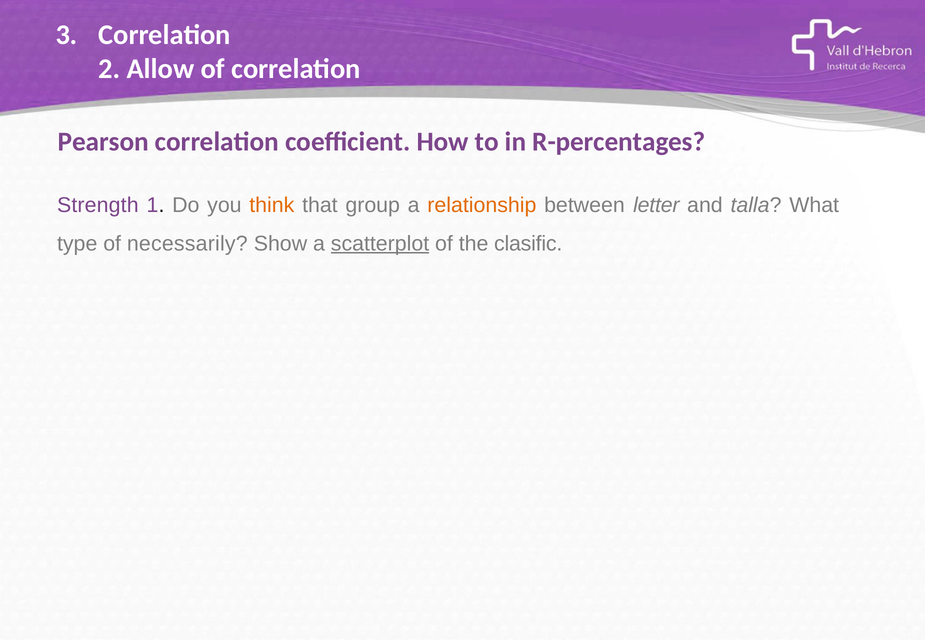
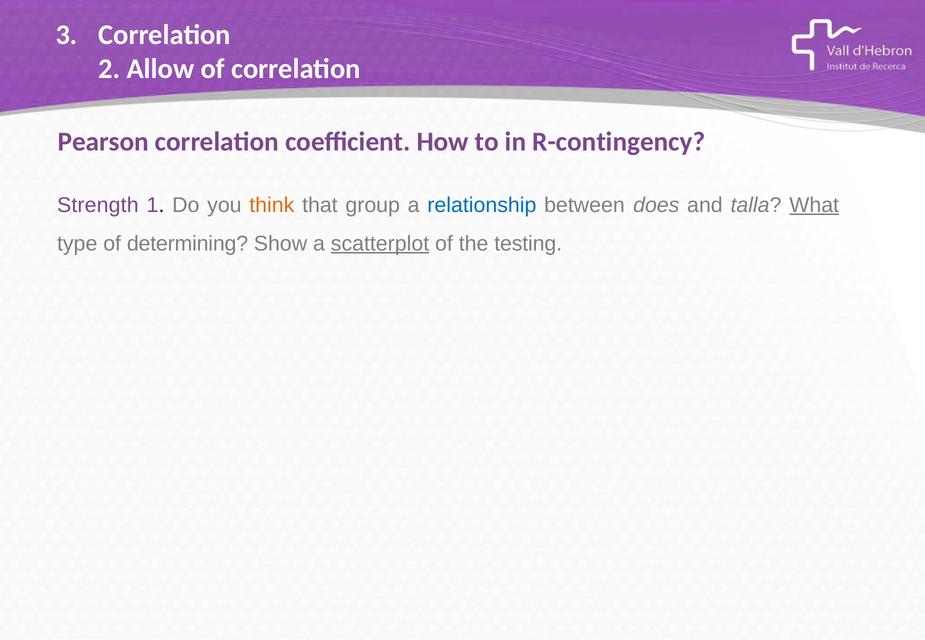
R-percentages: R-percentages -> R-contingency
relationship colour: orange -> blue
letter: letter -> does
What underline: none -> present
necessarily: necessarily -> determining
clasific: clasific -> testing
